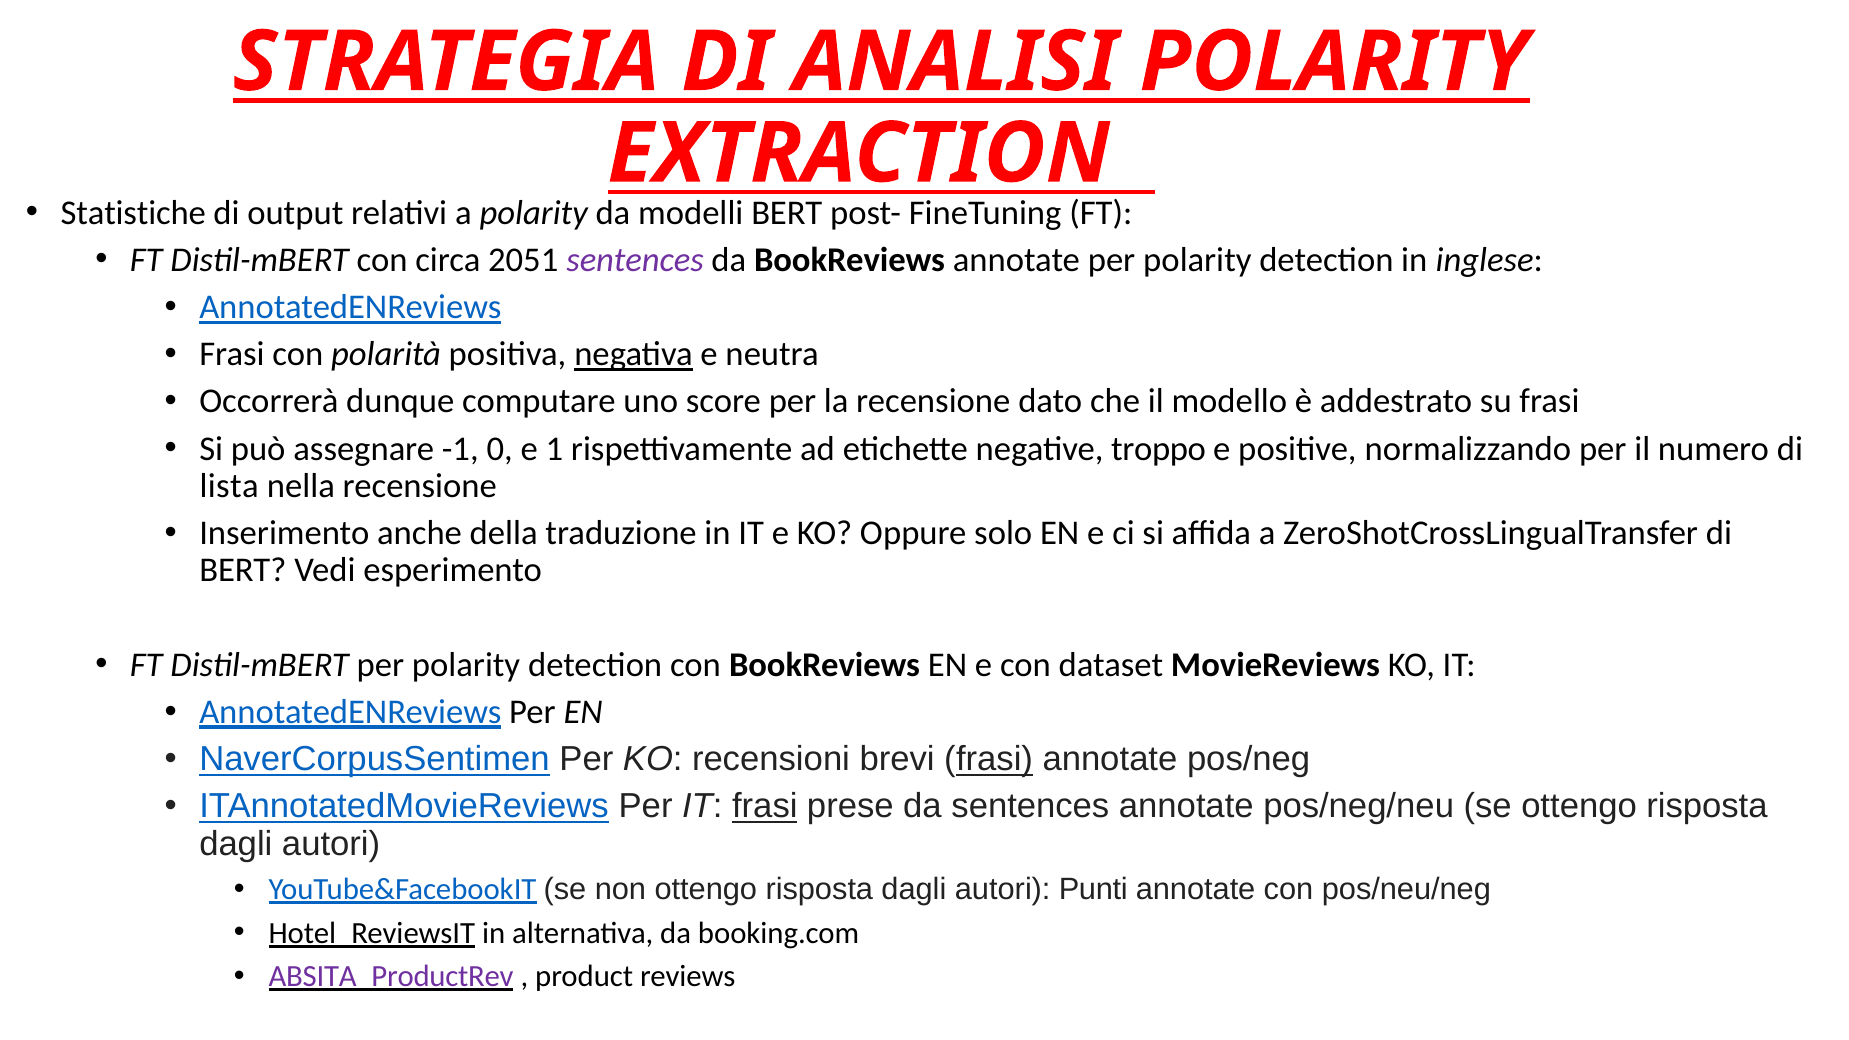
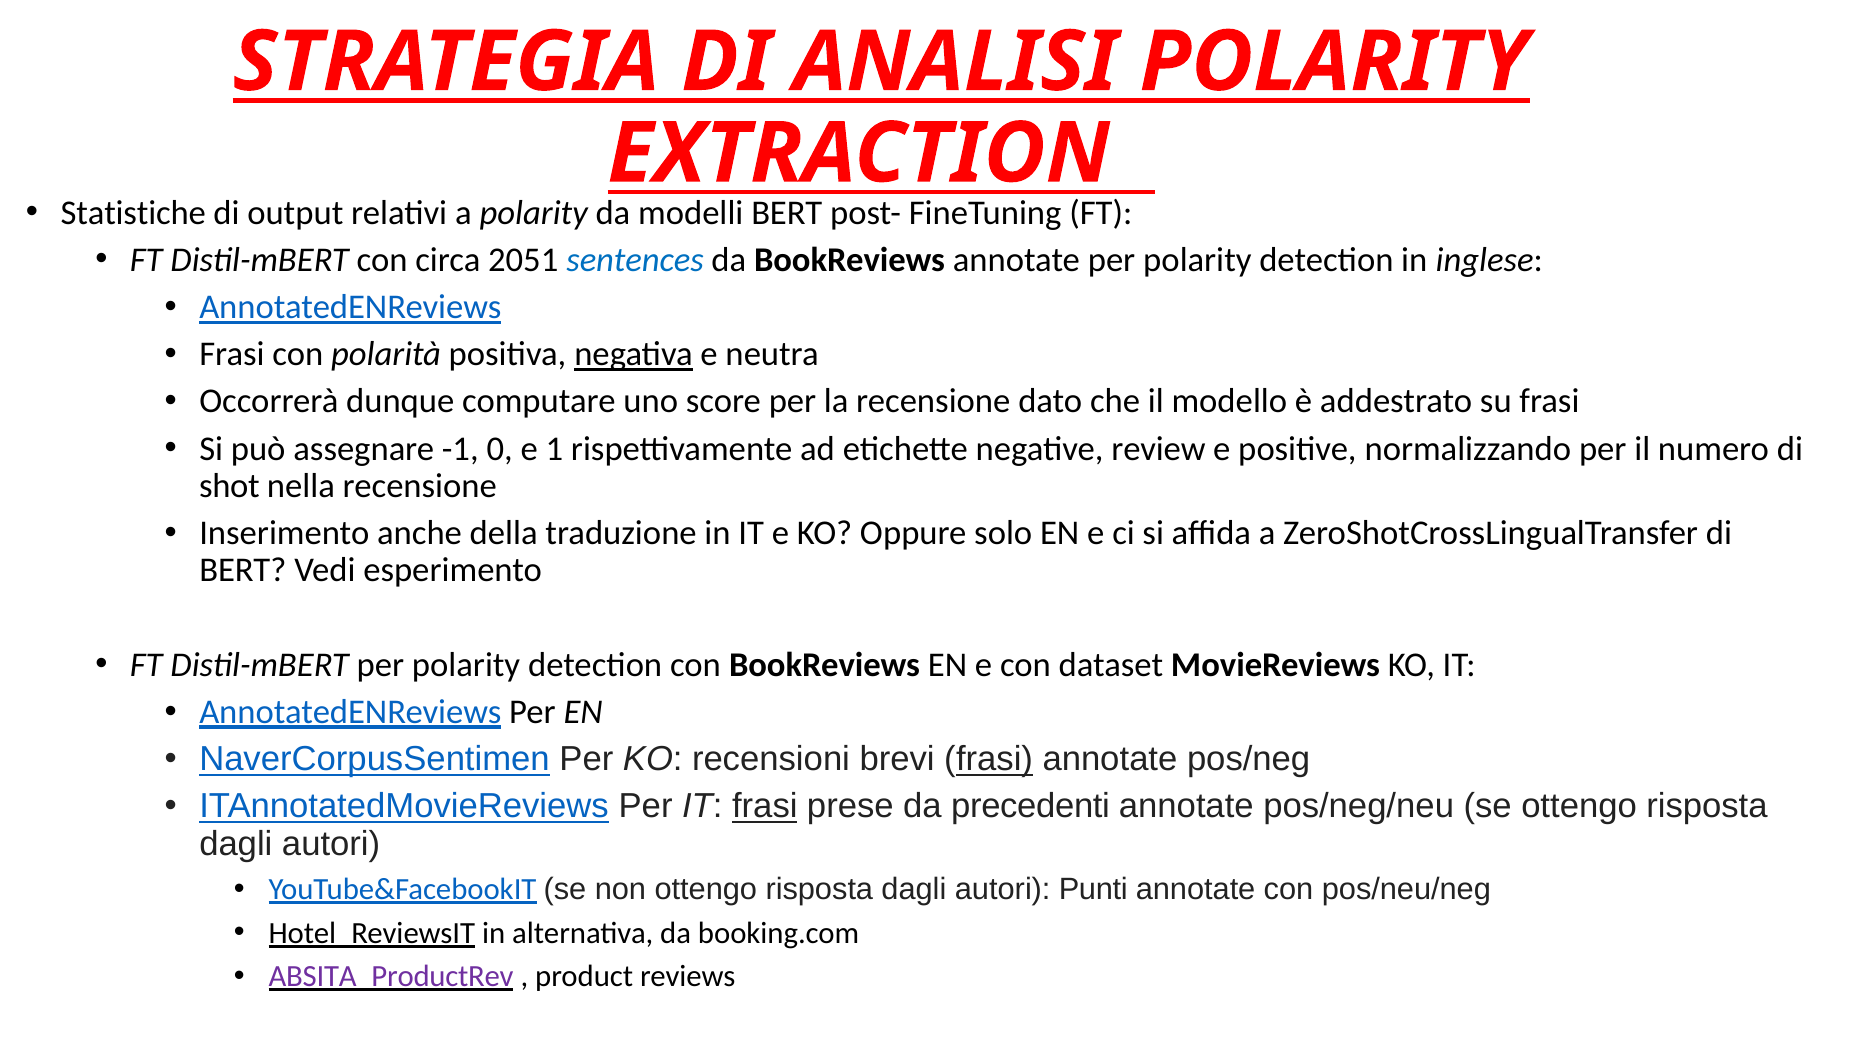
sentences at (635, 260) colour: purple -> blue
troppo: troppo -> review
lista: lista -> shot
da sentences: sentences -> precedenti
